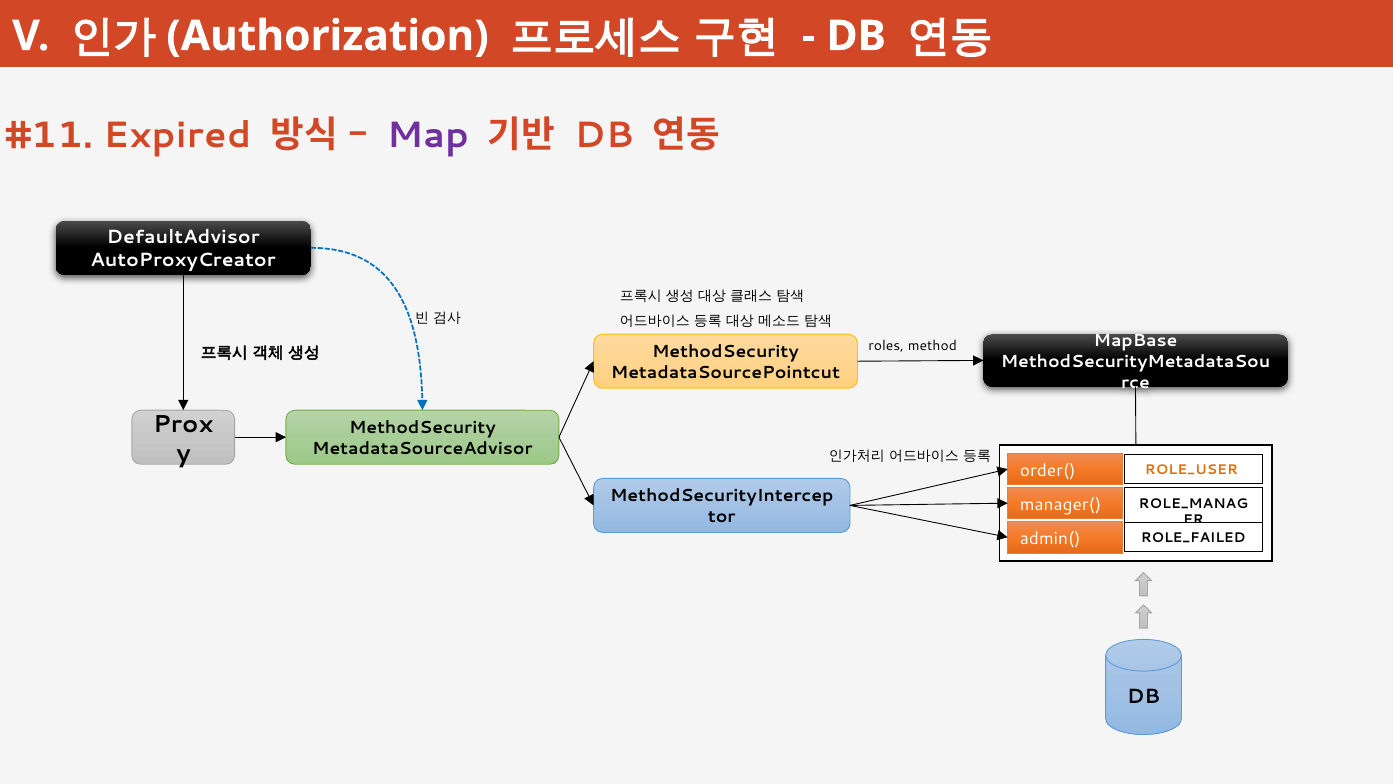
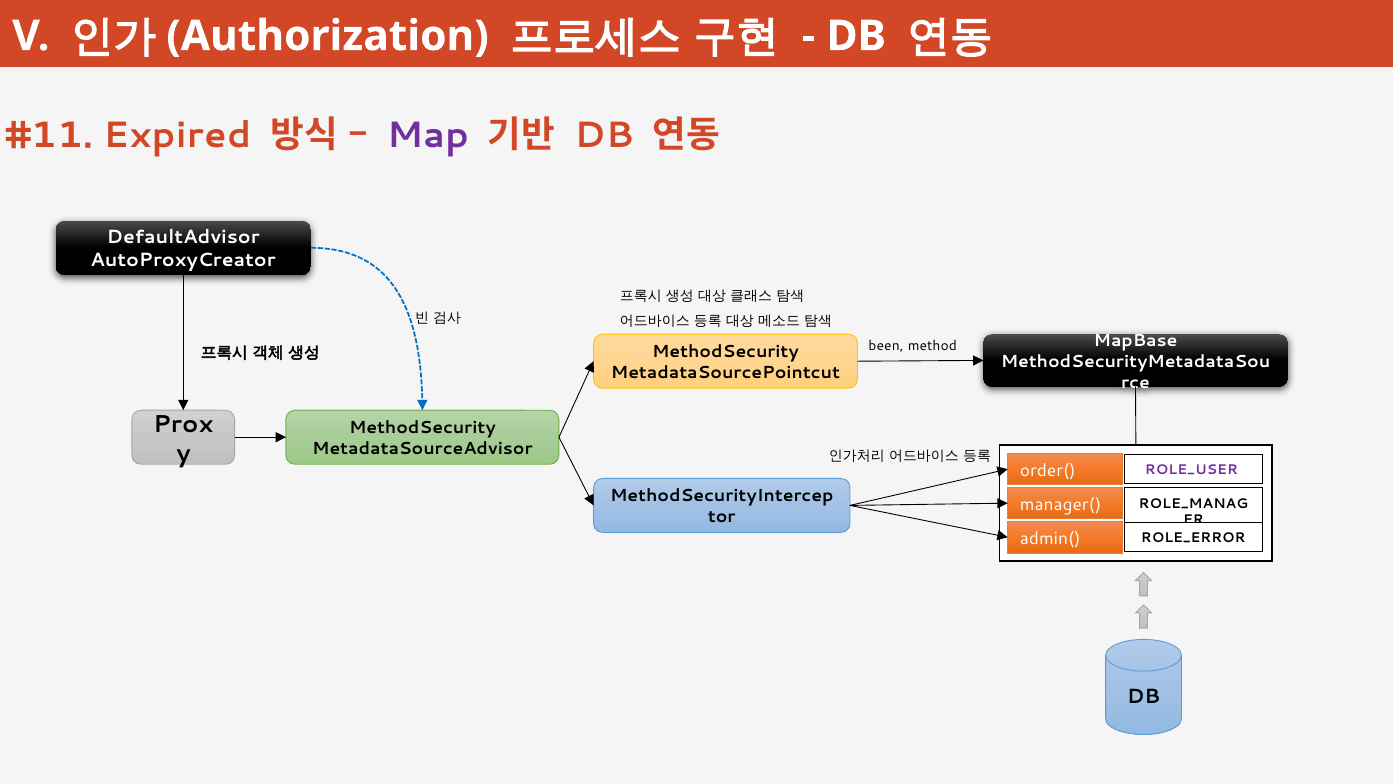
roles: roles -> been
ROLE_USER colour: orange -> purple
ROLE_FAILED: ROLE_FAILED -> ROLE_ERROR
